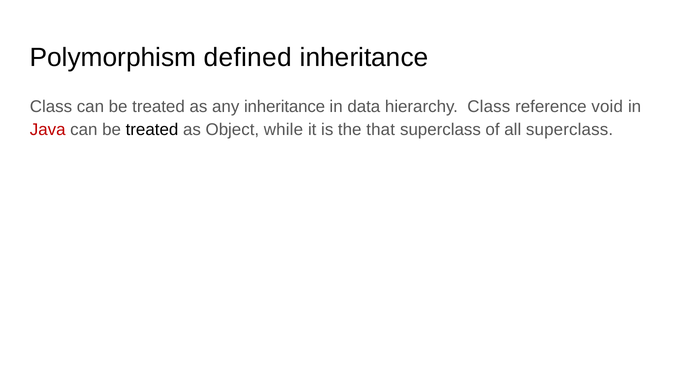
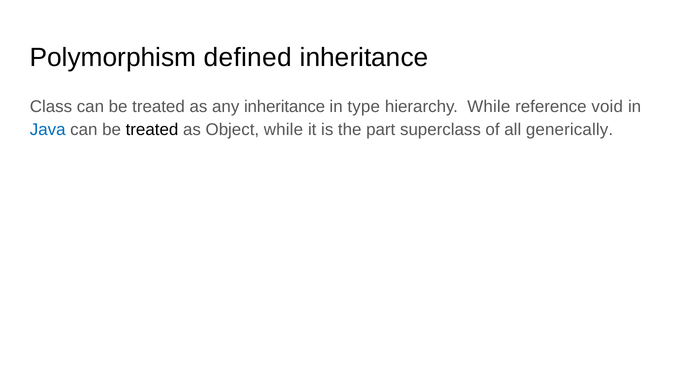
data: data -> type
hierarchy Class: Class -> While
Java colour: red -> blue
that: that -> part
all superclass: superclass -> generically
